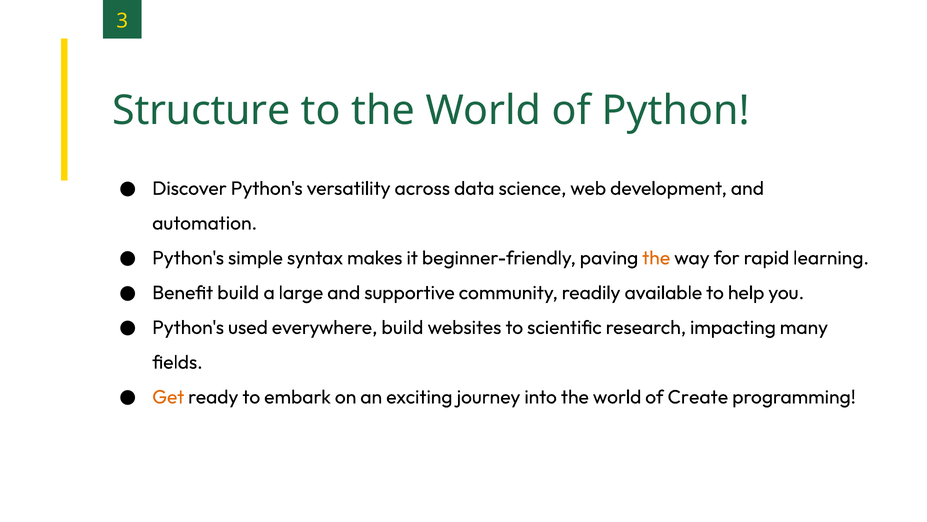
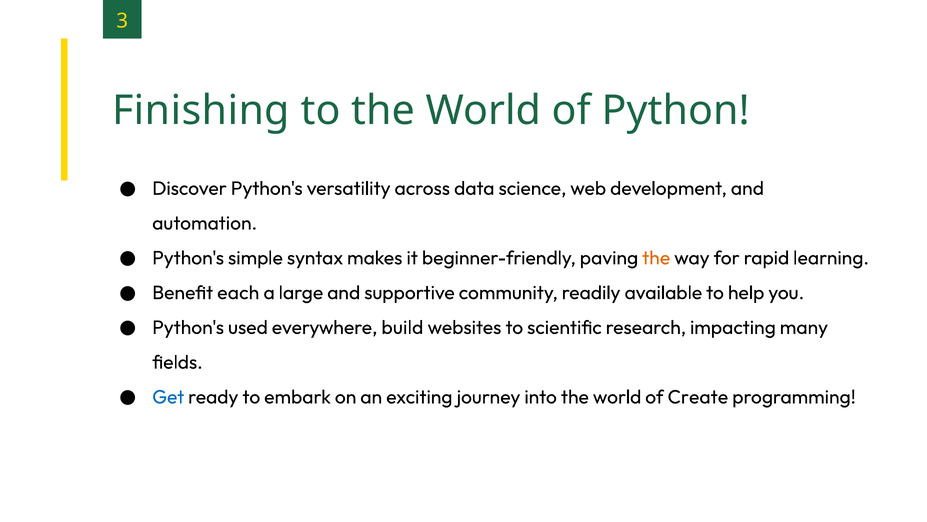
Structure: Structure -> Finishing
Benefit build: build -> each
Get colour: orange -> blue
